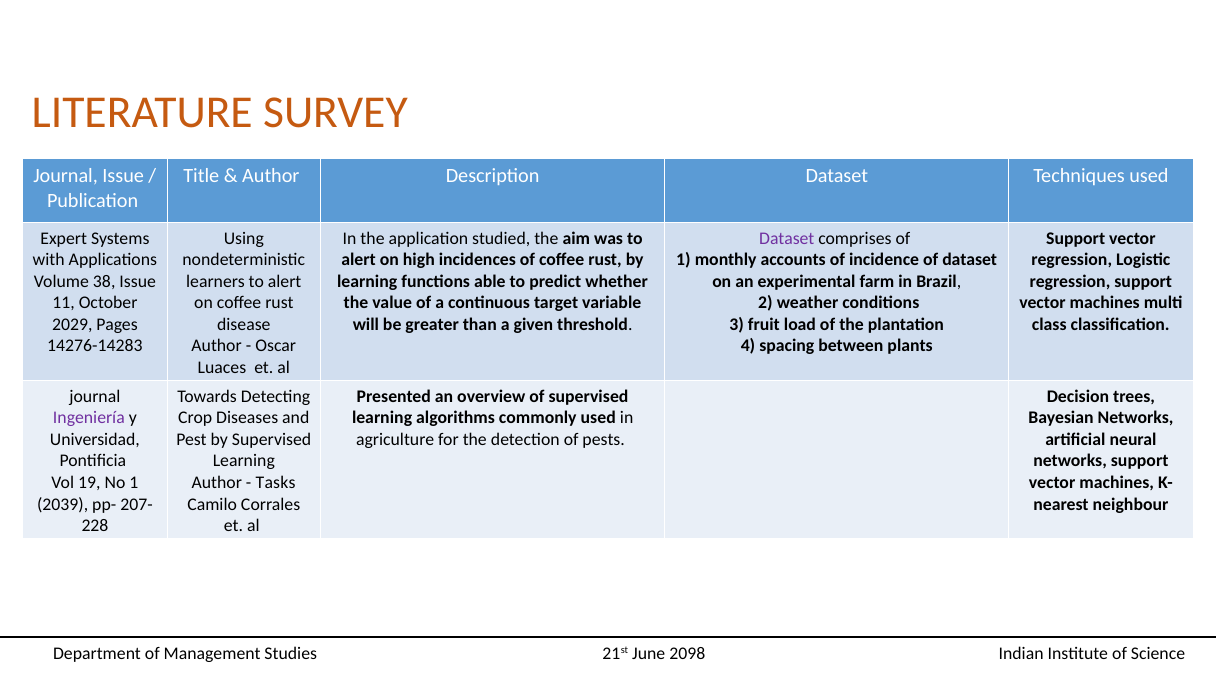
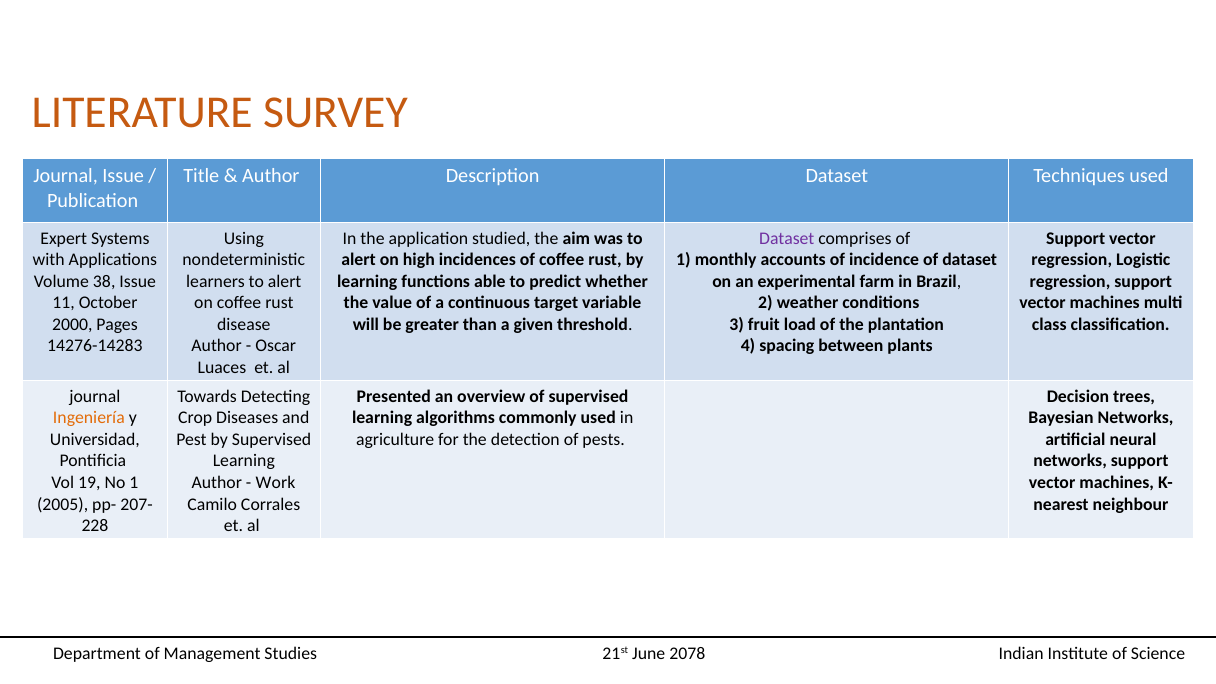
2029: 2029 -> 2000
Ingeniería colour: purple -> orange
Tasks: Tasks -> Work
2039: 2039 -> 2005
2098: 2098 -> 2078
